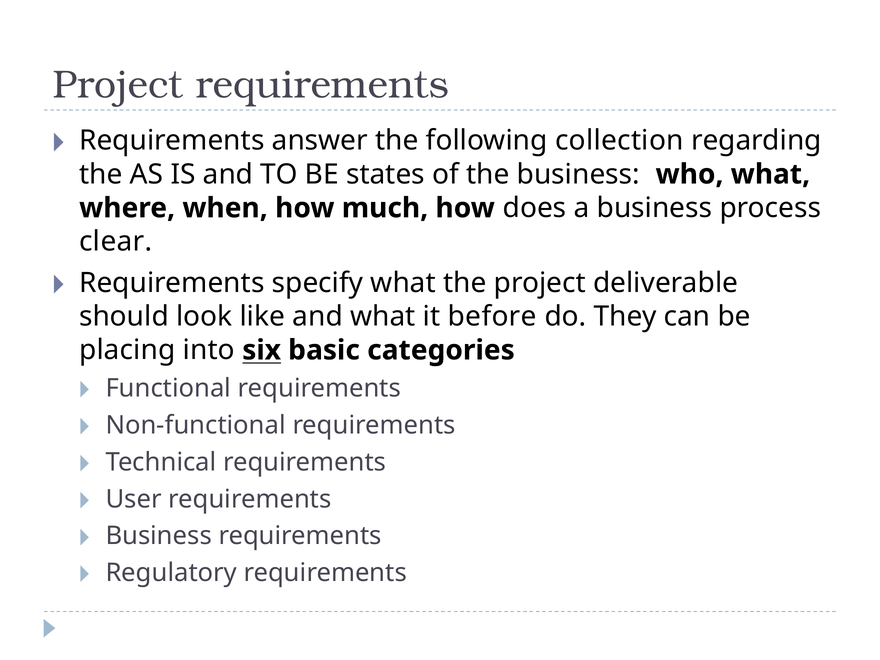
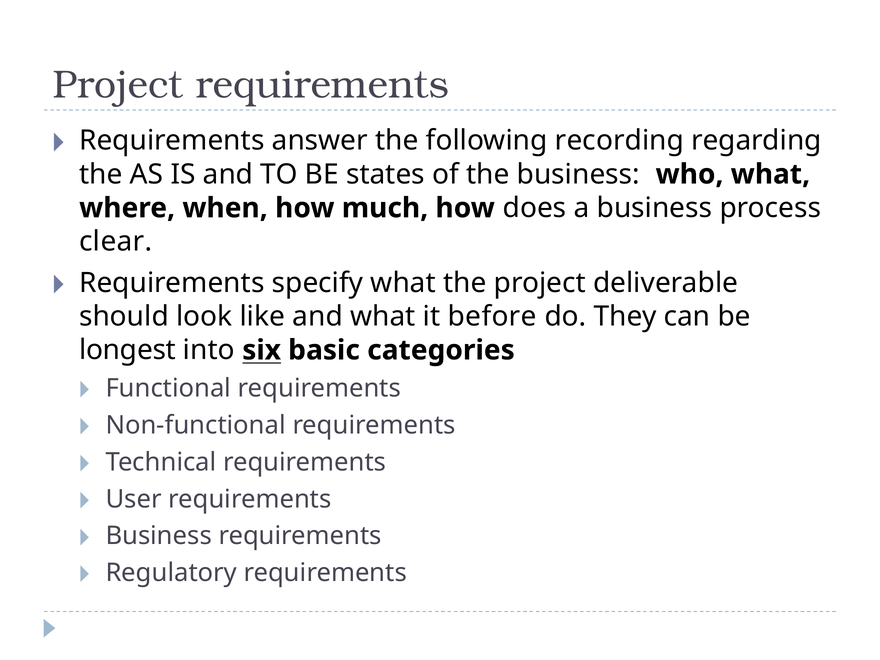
collection: collection -> recording
placing: placing -> longest
